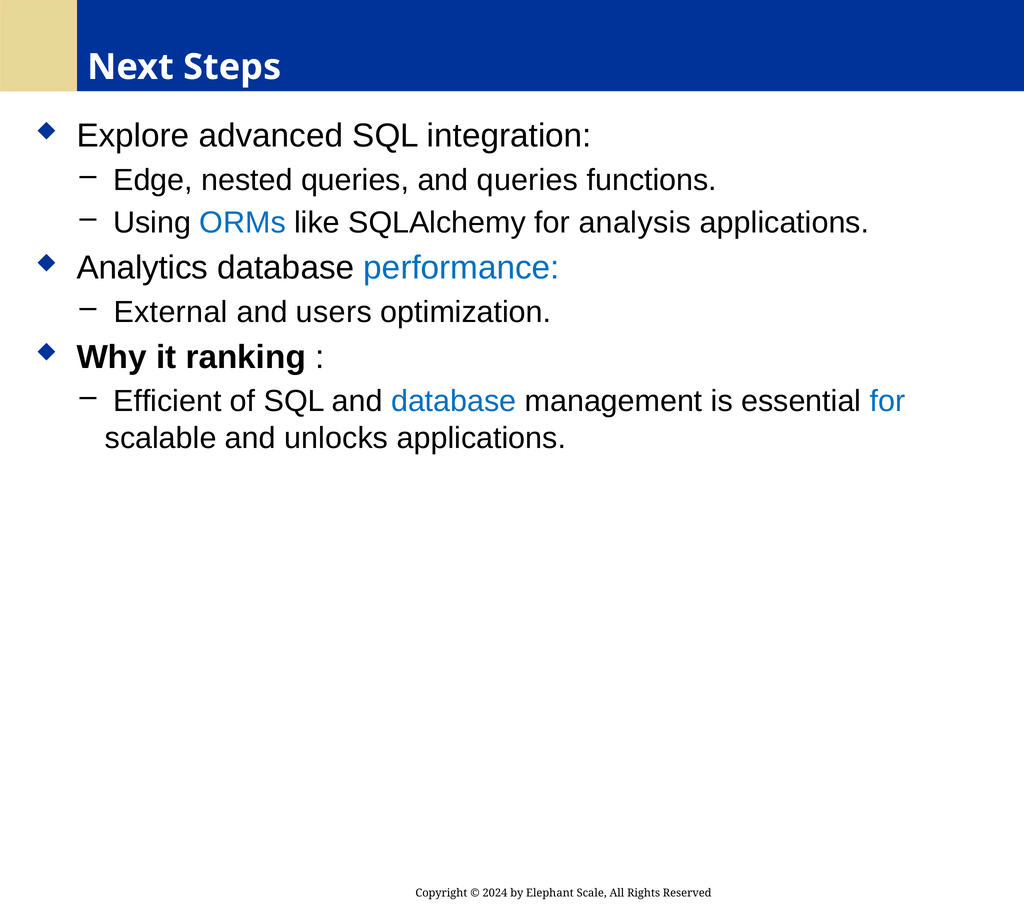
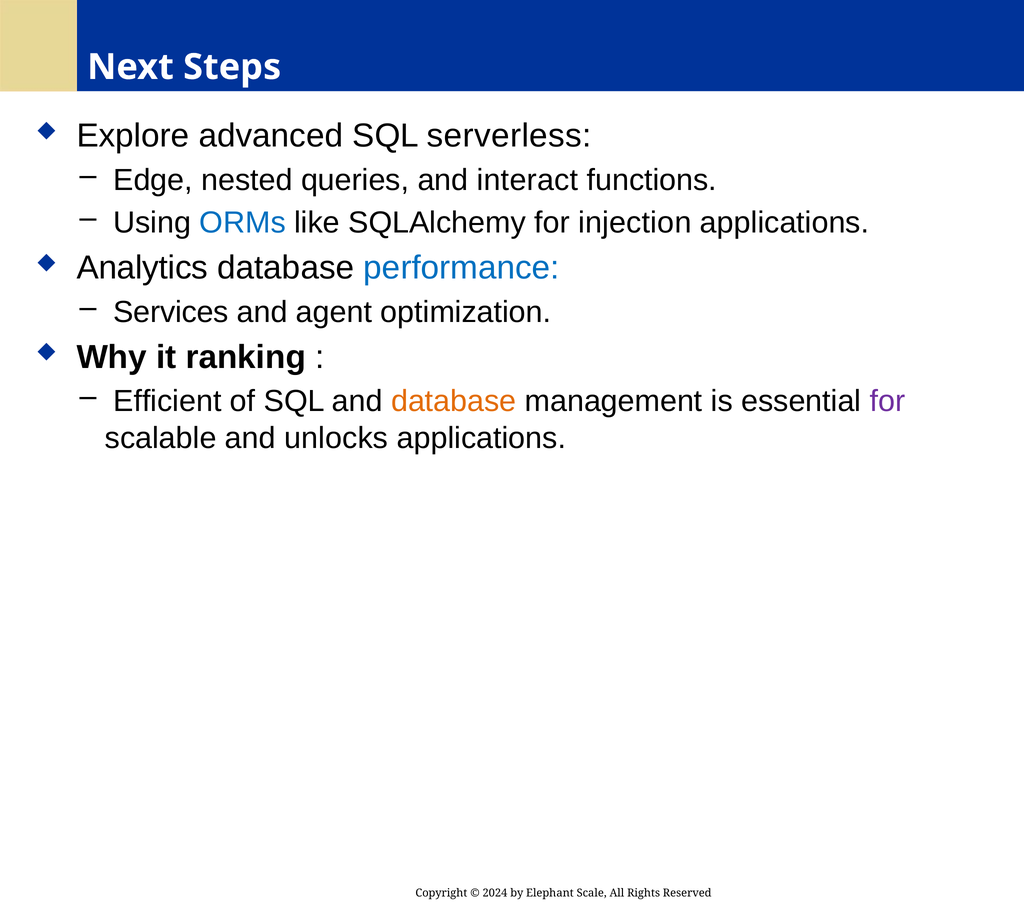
integration: integration -> serverless
and queries: queries -> interact
analysis: analysis -> injection
External: External -> Services
users: users -> agent
database at (454, 402) colour: blue -> orange
for at (888, 402) colour: blue -> purple
